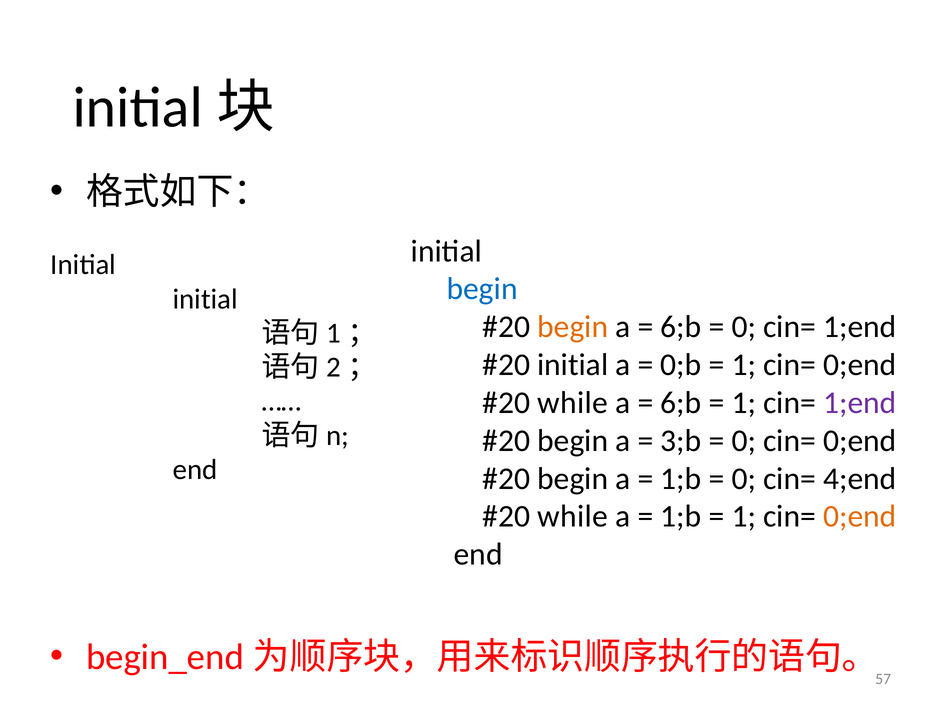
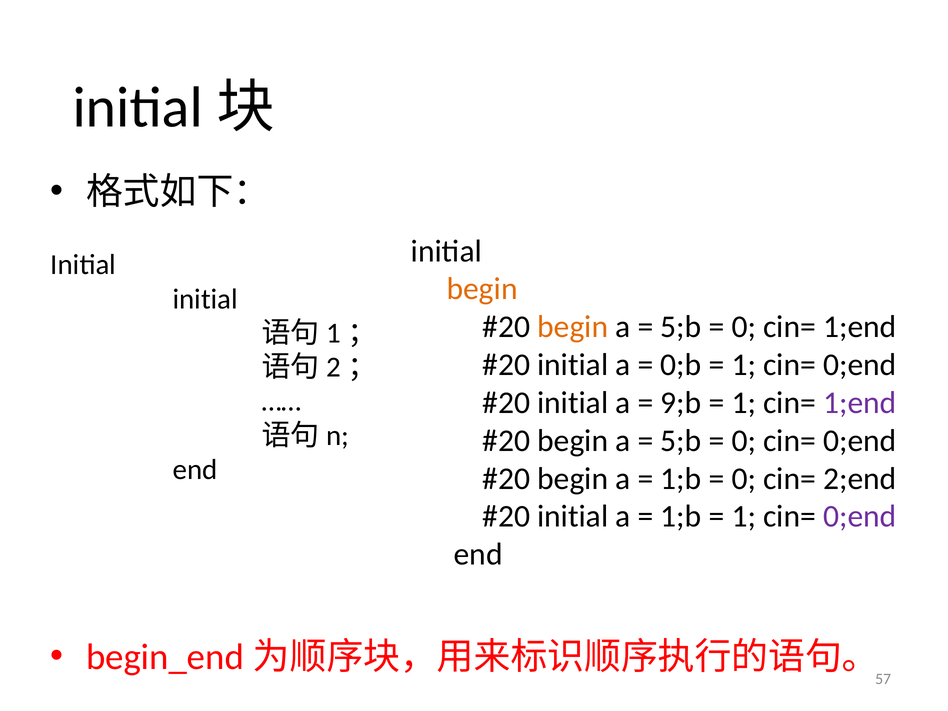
begin at (482, 289) colour: blue -> orange
6;b at (681, 327): 6;b -> 5;b
while at (573, 403): while -> initial
6;b at (681, 403): 6;b -> 9;b
3;b at (681, 441): 3;b -> 5;b
4;end: 4;end -> 2;end
while at (573, 517): while -> initial
0;end at (860, 517) colour: orange -> purple
